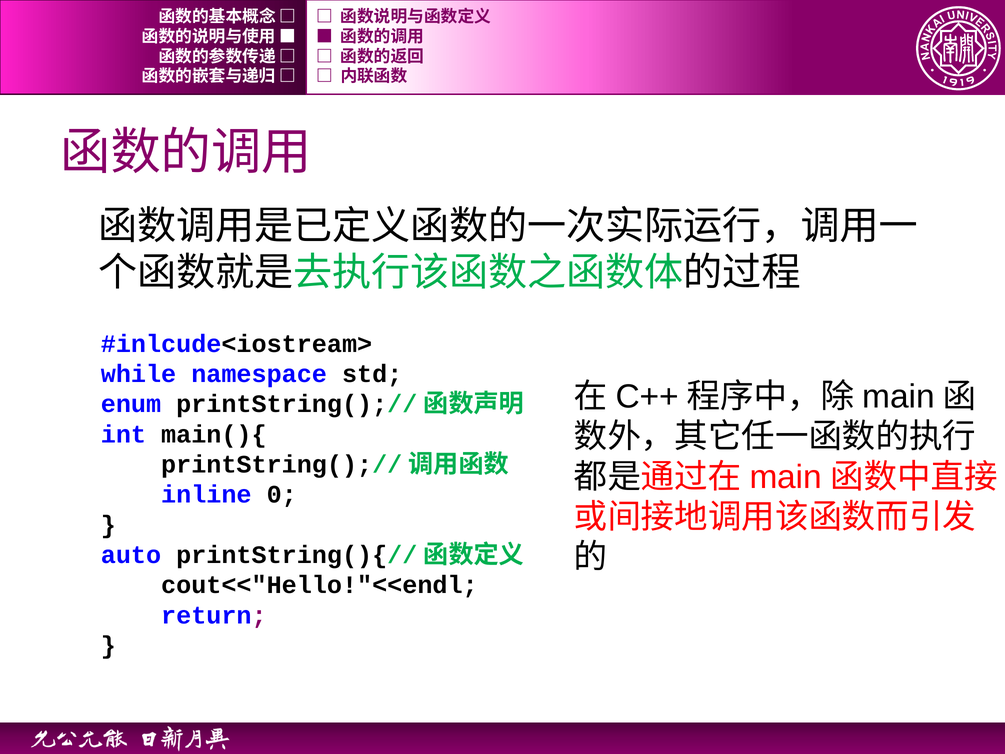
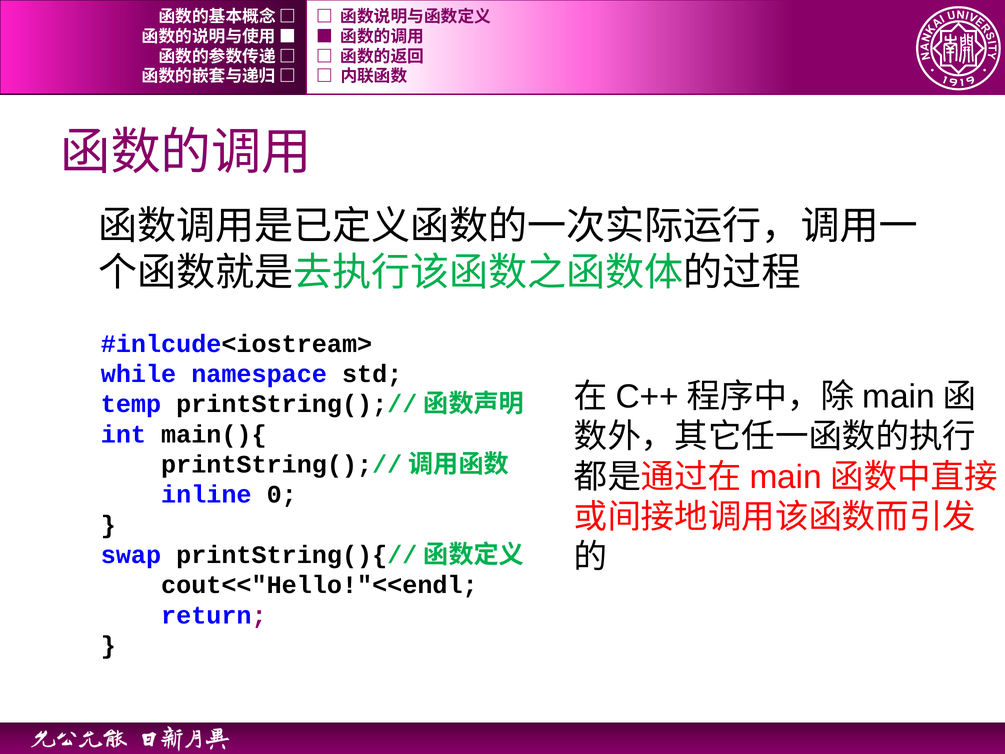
enum: enum -> temp
auto: auto -> swap
